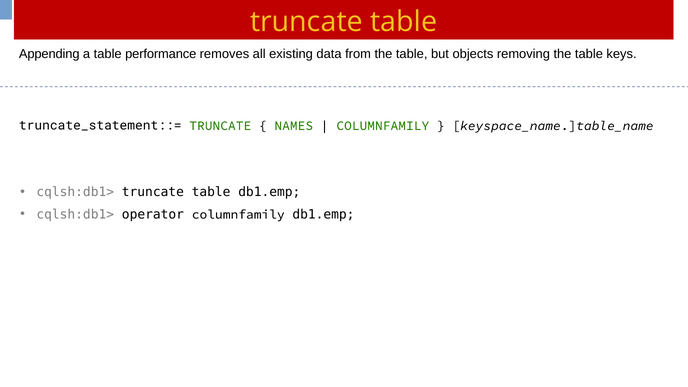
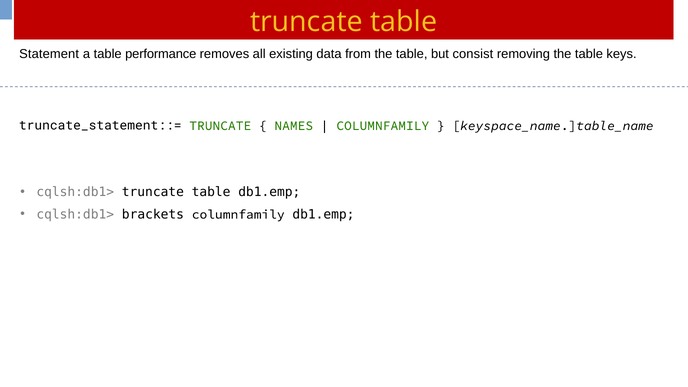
Appending: Appending -> Statement
objects: objects -> consist
operator: operator -> brackets
